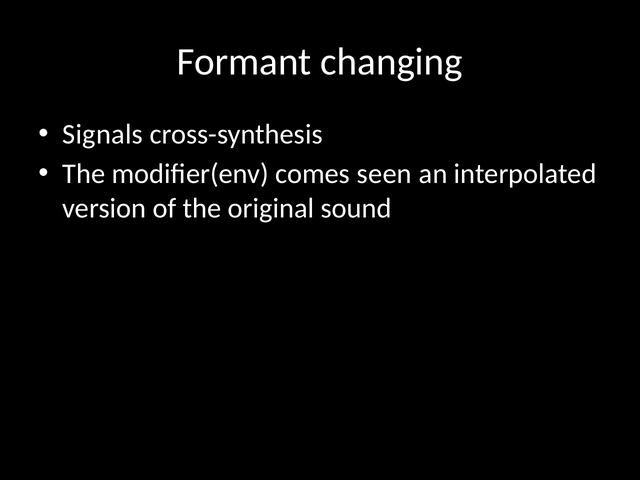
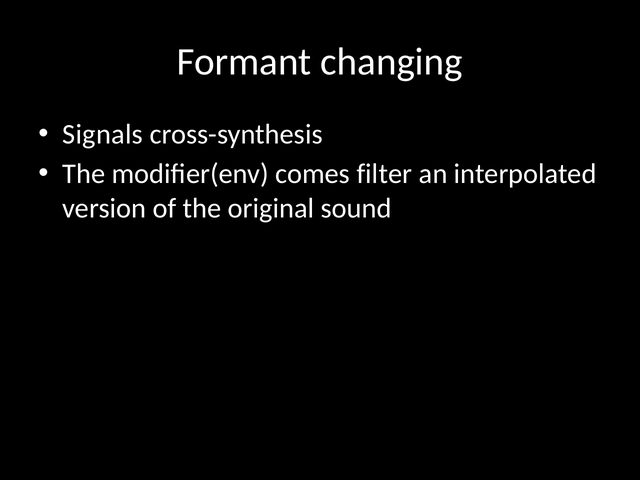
seen: seen -> filter
